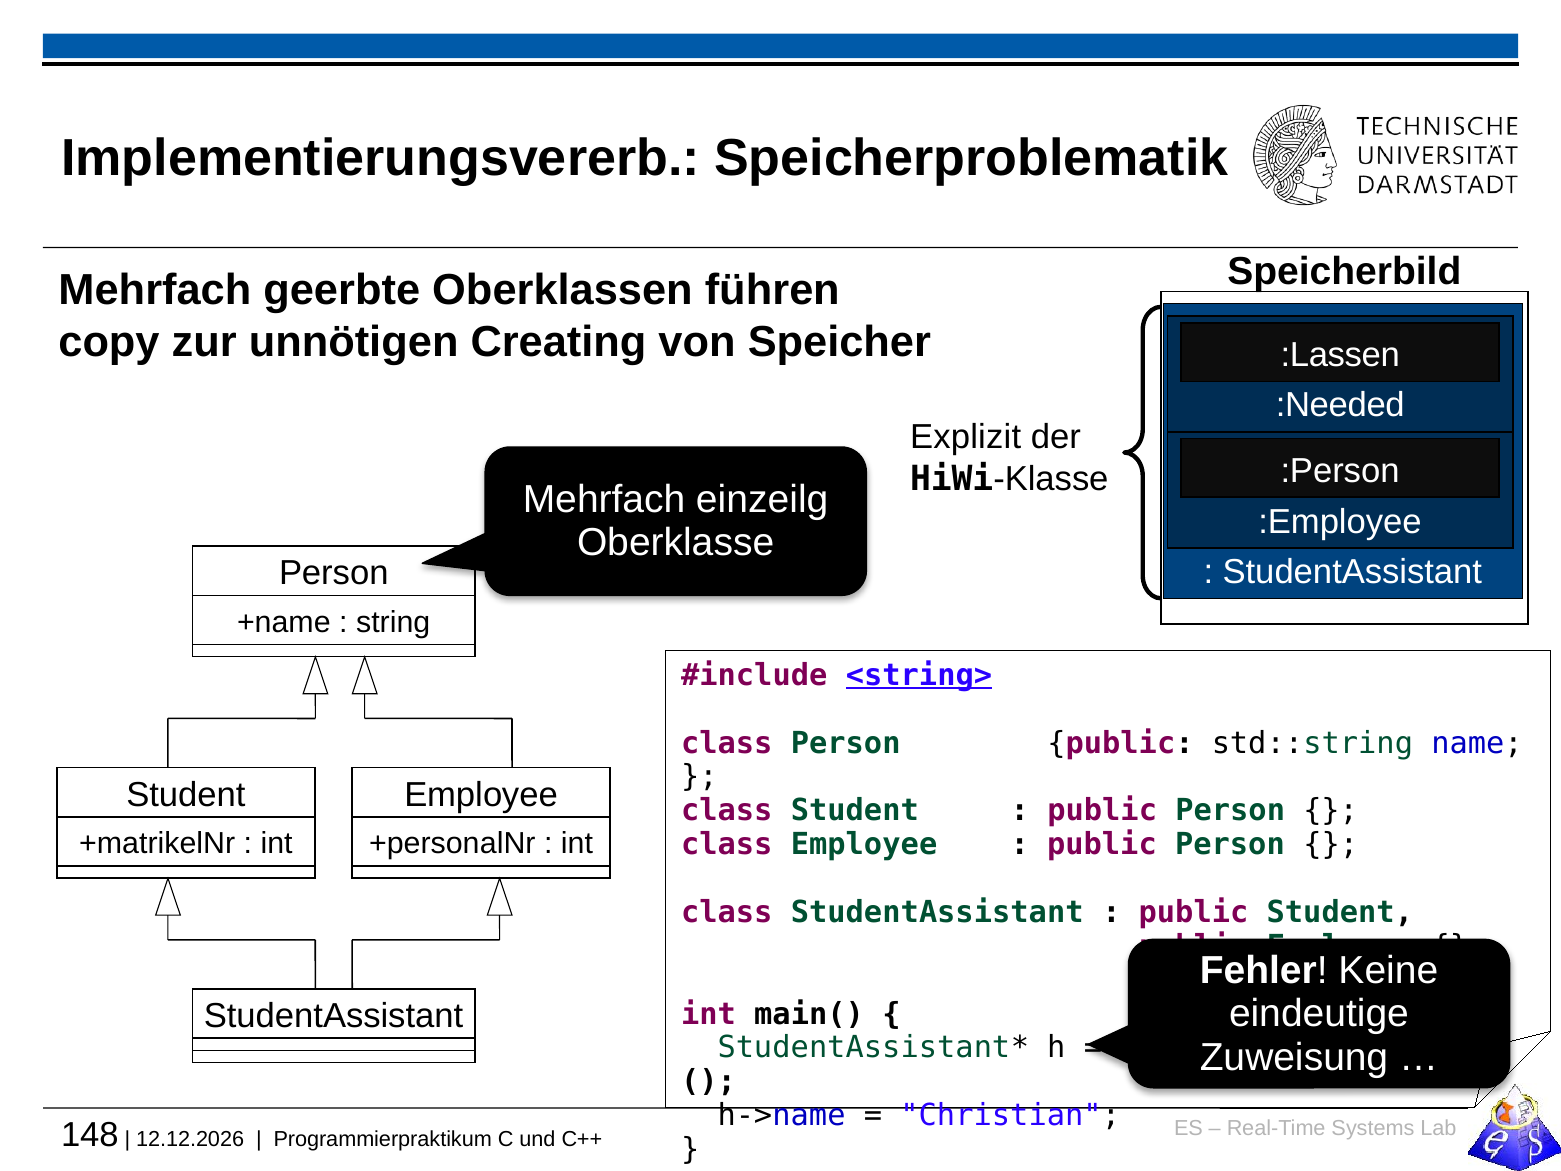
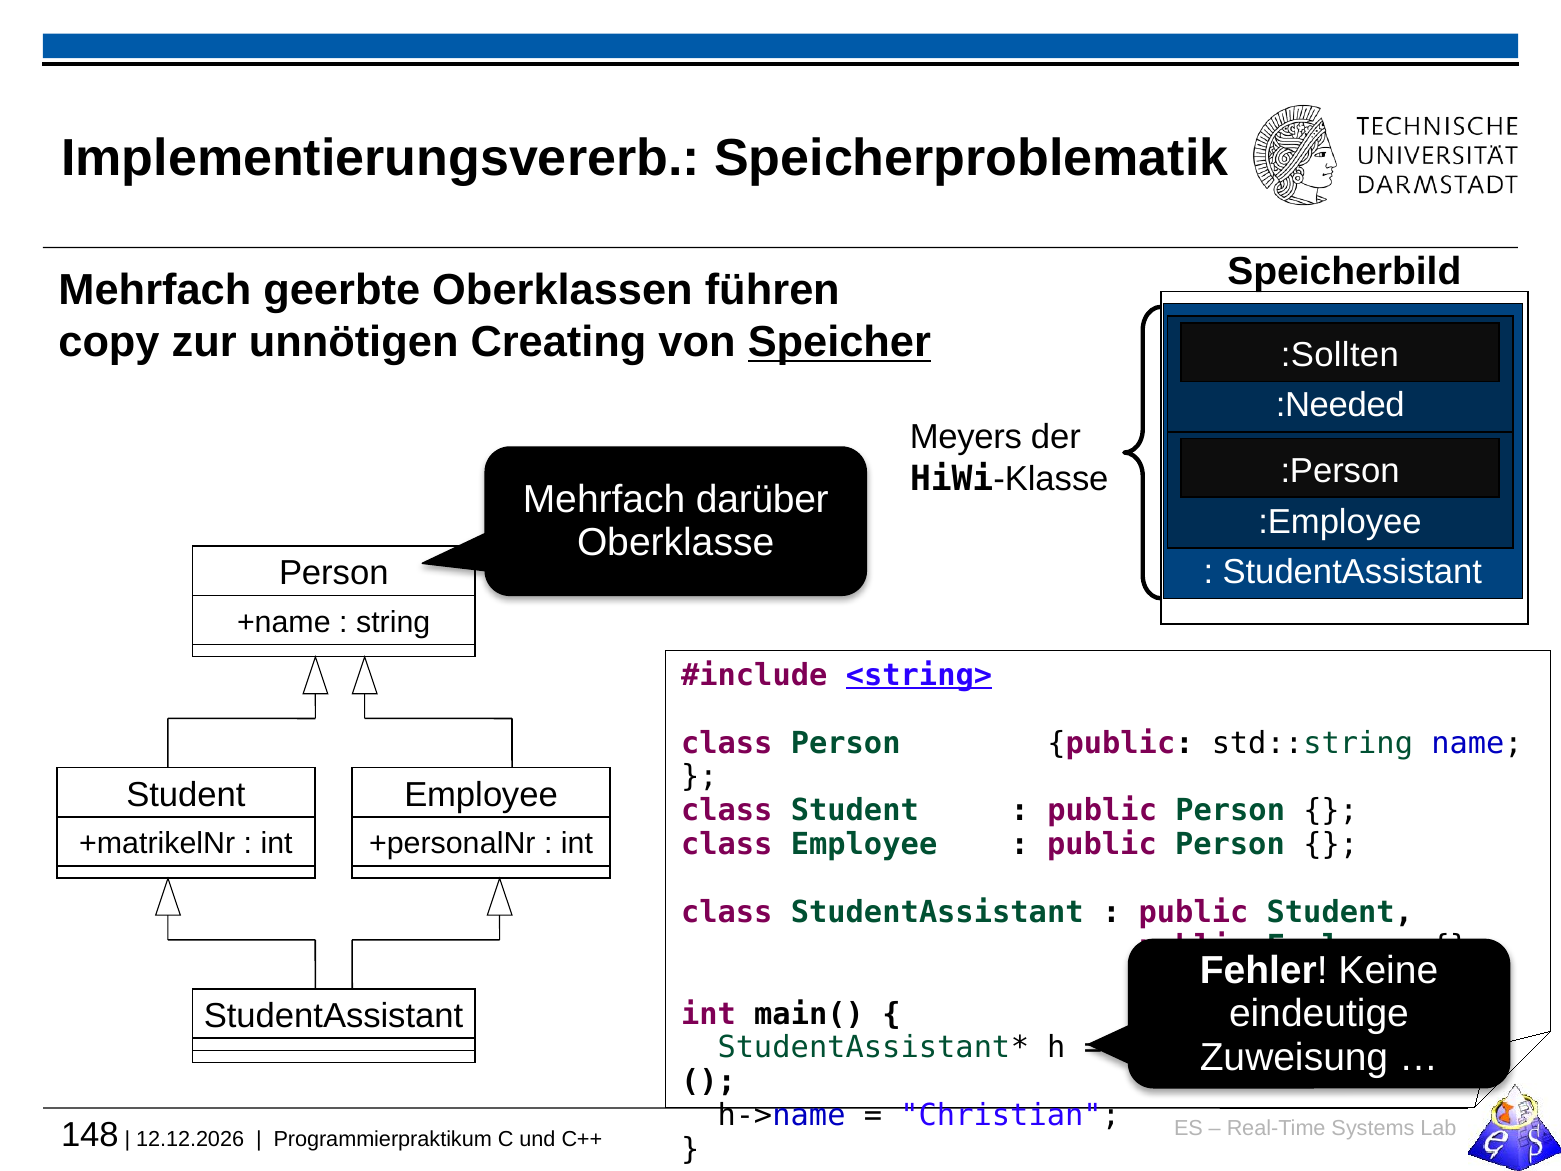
Speicher underline: none -> present
:Lassen: :Lassen -> :Sollten
Explizit: Explizit -> Meyers
einzeilg: einzeilg -> darüber
